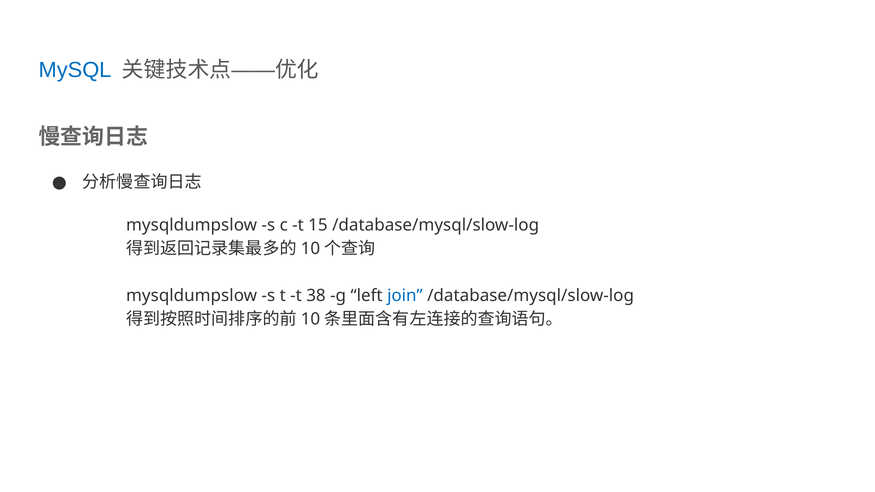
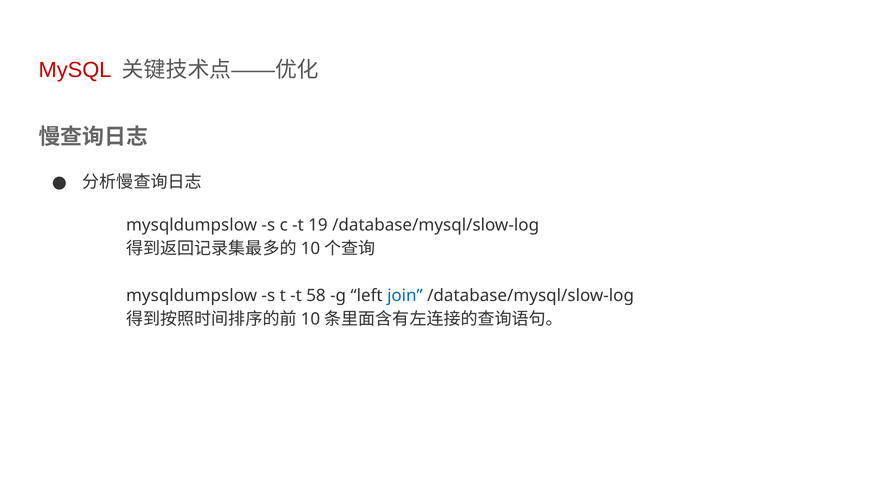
MySQL colour: blue -> red
15: 15 -> 19
38: 38 -> 58
